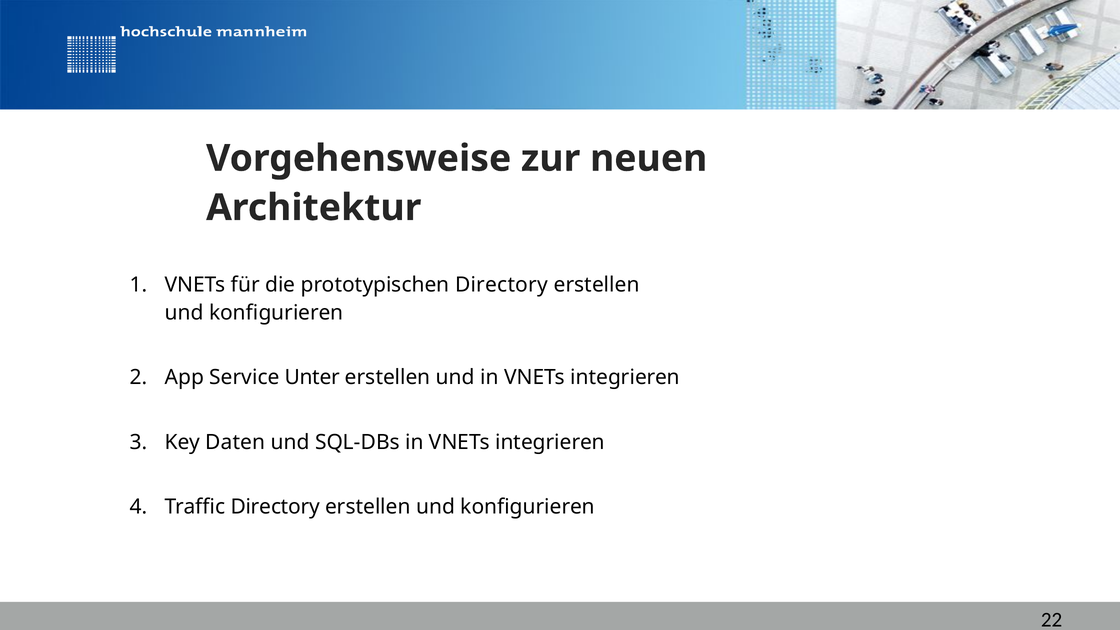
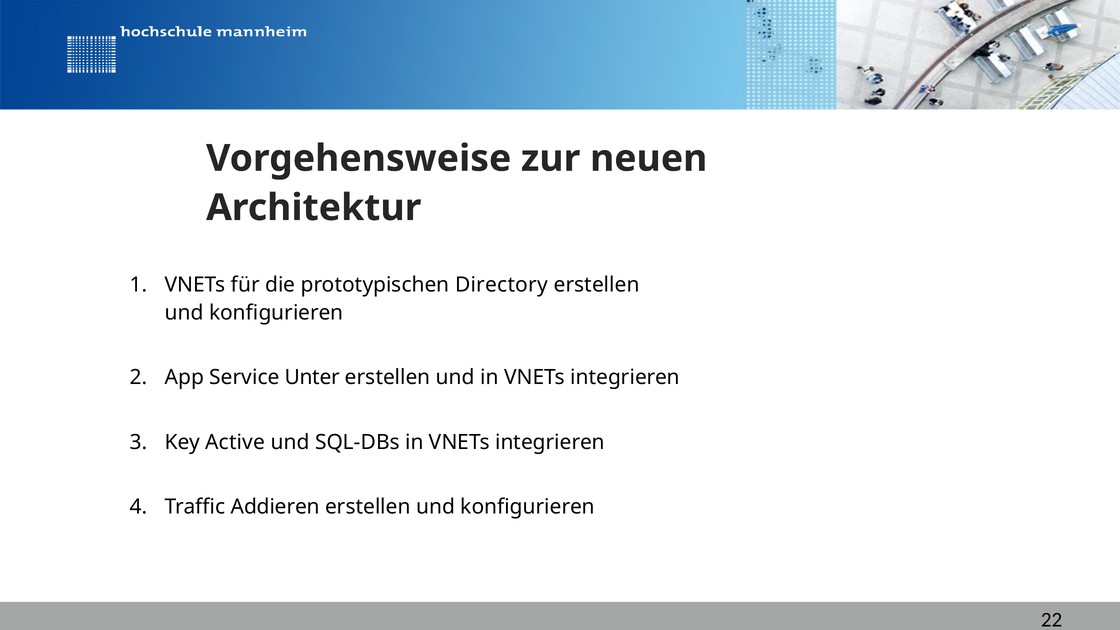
Daten: Daten -> Active
Traffic Directory: Directory -> Addieren
